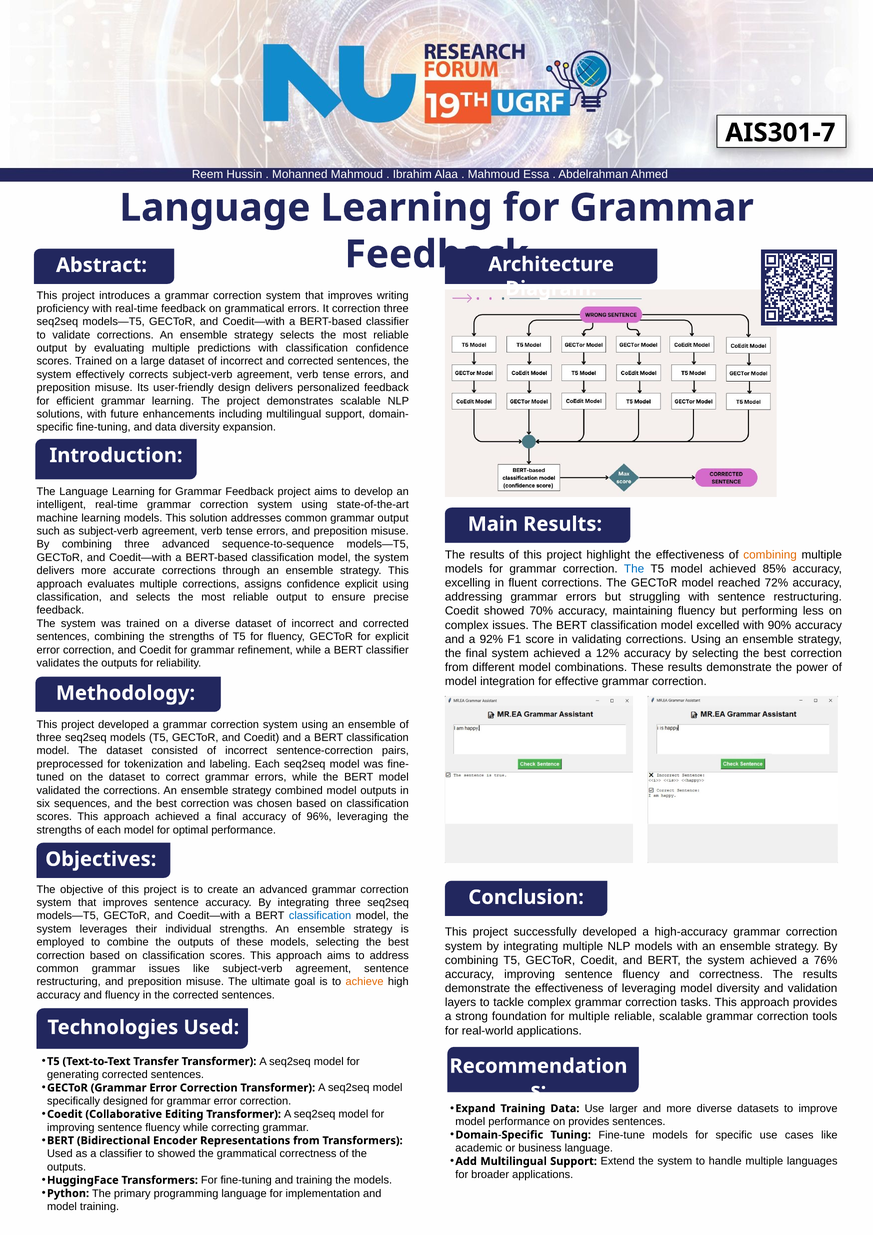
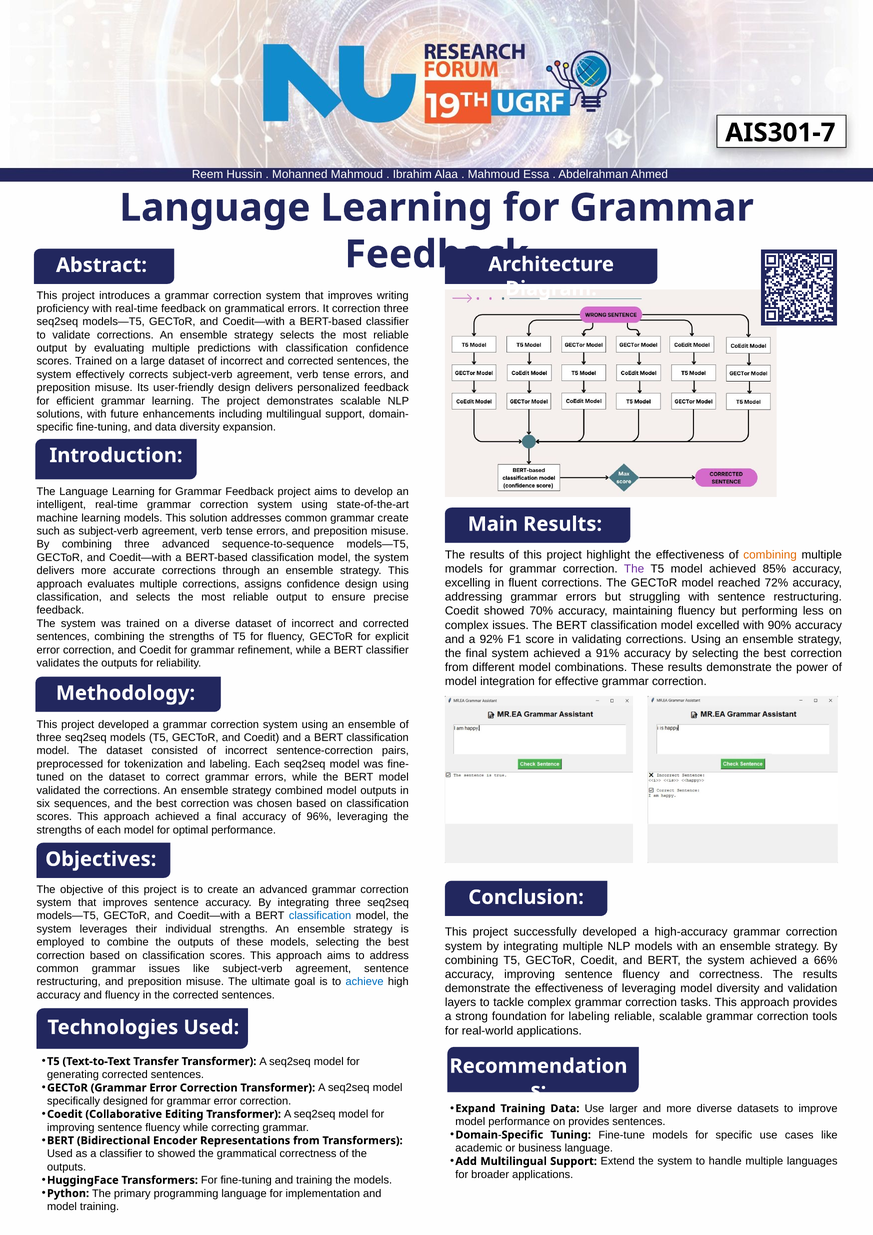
grammar output: output -> create
The at (634, 569) colour: blue -> purple
confidence explicit: explicit -> design
12%: 12% -> 91%
76%: 76% -> 66%
achieve colour: orange -> blue
for multiple: multiple -> labeling
